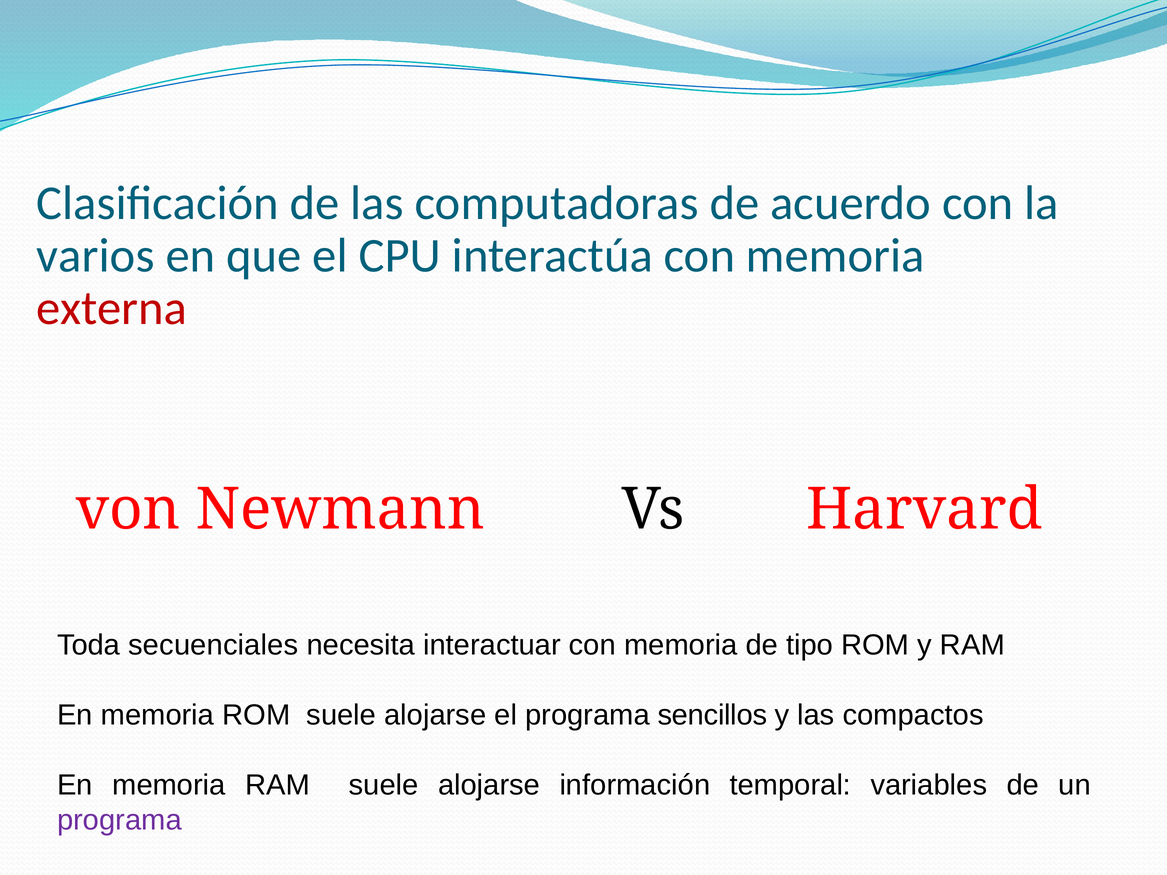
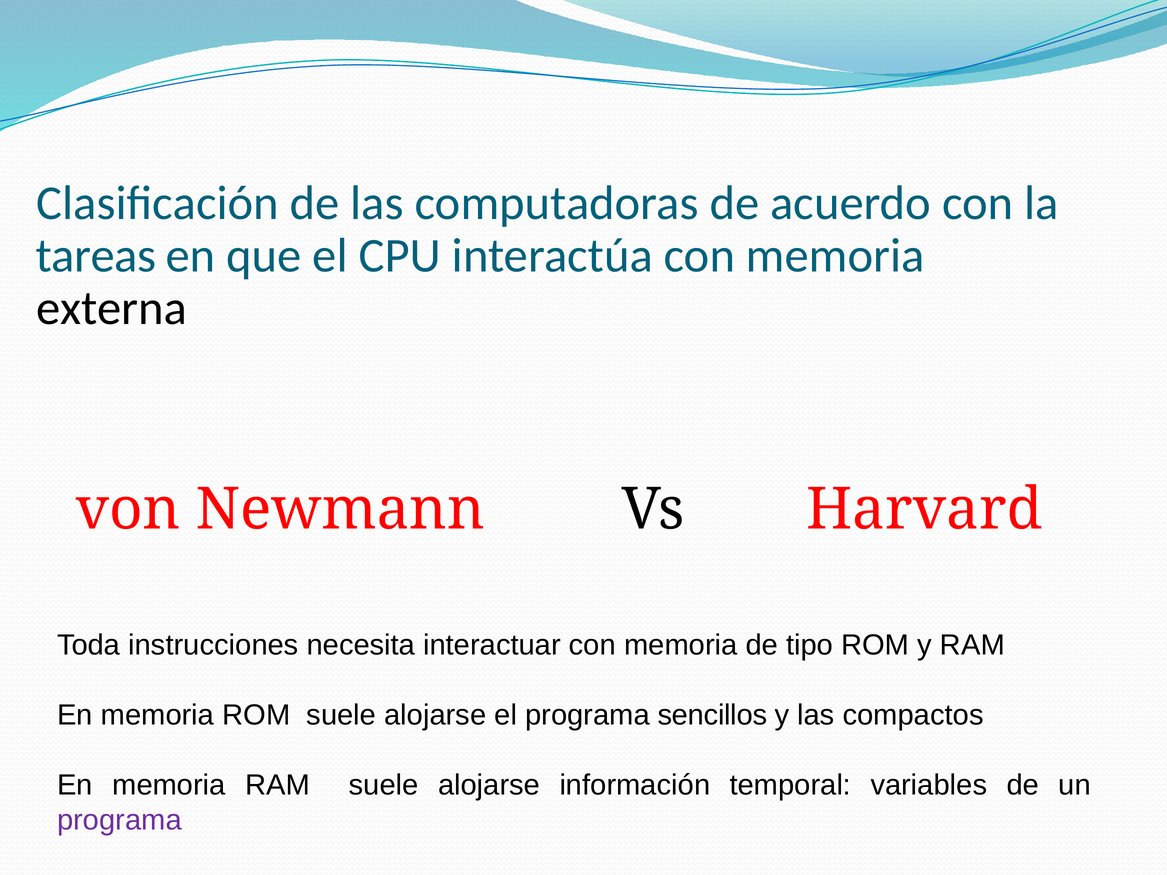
varios: varios -> tareas
externa colour: red -> black
secuenciales: secuenciales -> instrucciones
